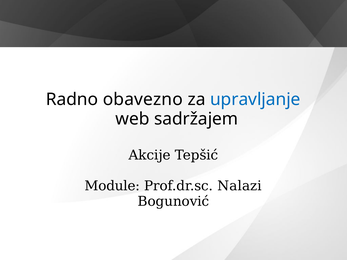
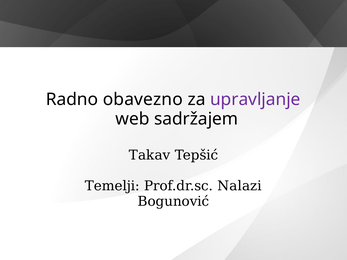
upravljanje colour: blue -> purple
Akcije: Akcije -> Takav
Module: Module -> Temelji
